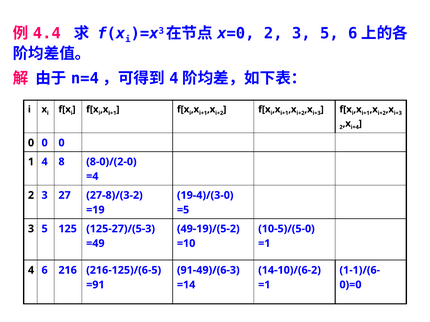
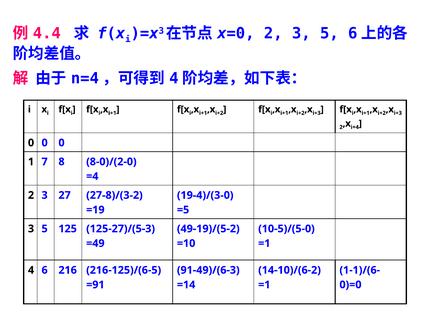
1 4: 4 -> 7
